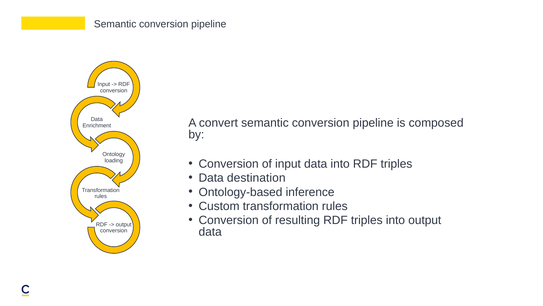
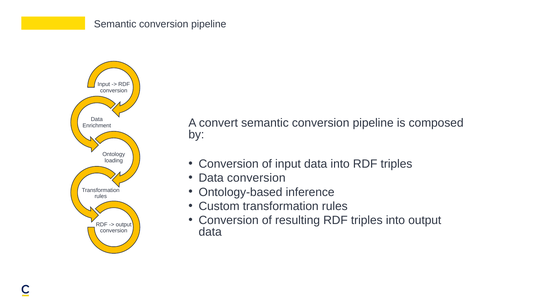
Data destination: destination -> conversion
